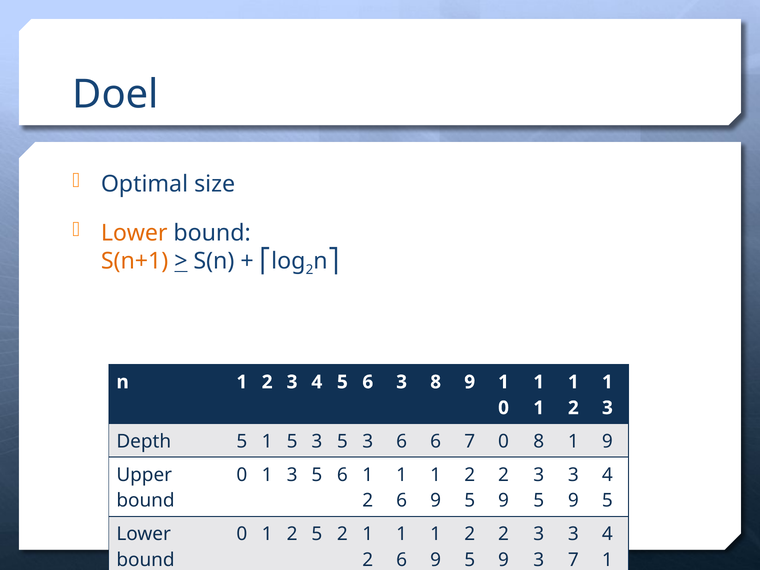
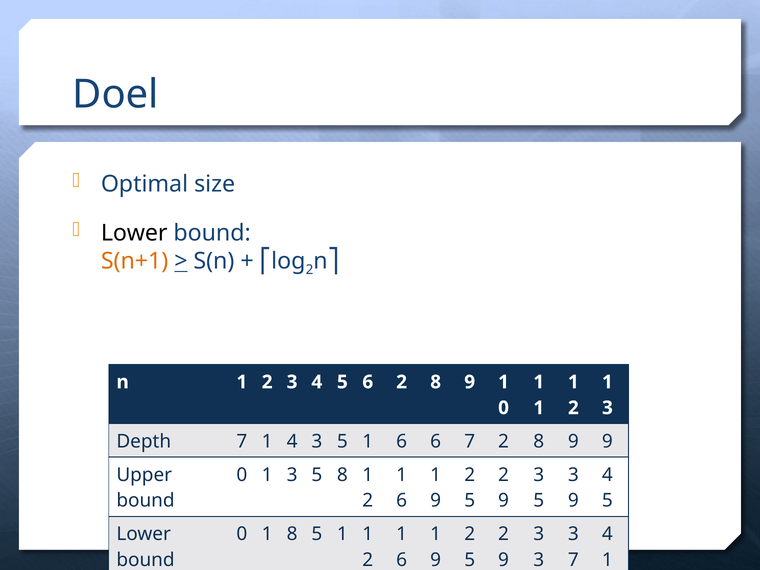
Lower at (134, 233) colour: orange -> black
6 3: 3 -> 2
Depth 5: 5 -> 7
1 5: 5 -> 4
3 at (368, 441): 3 -> 1
7 0: 0 -> 2
1 at (573, 441): 1 -> 9
3 5 6: 6 -> 8
0 1 2: 2 -> 8
2 at (342, 534): 2 -> 1
